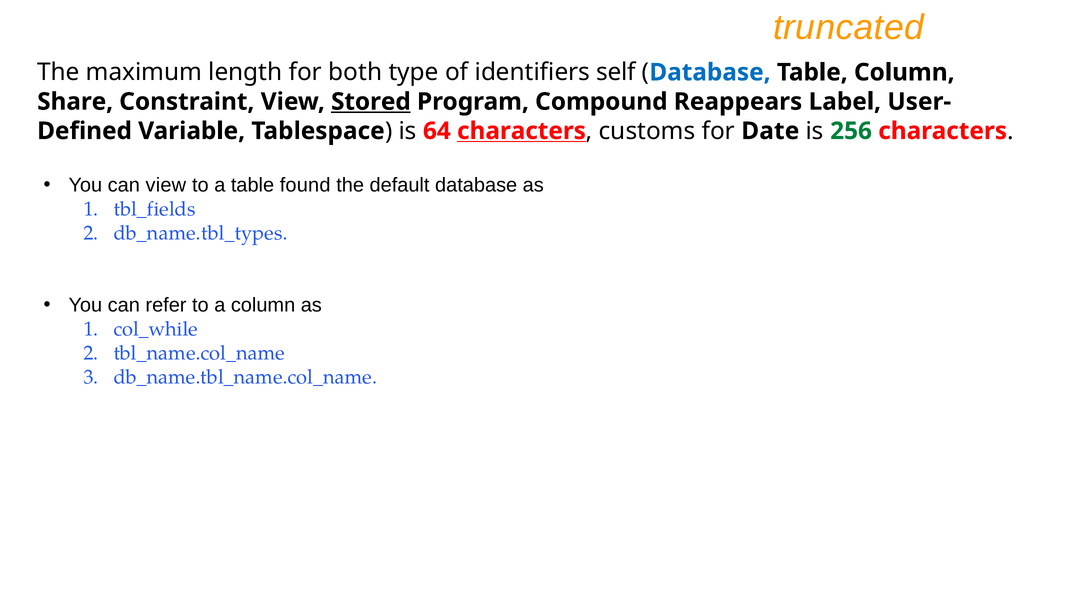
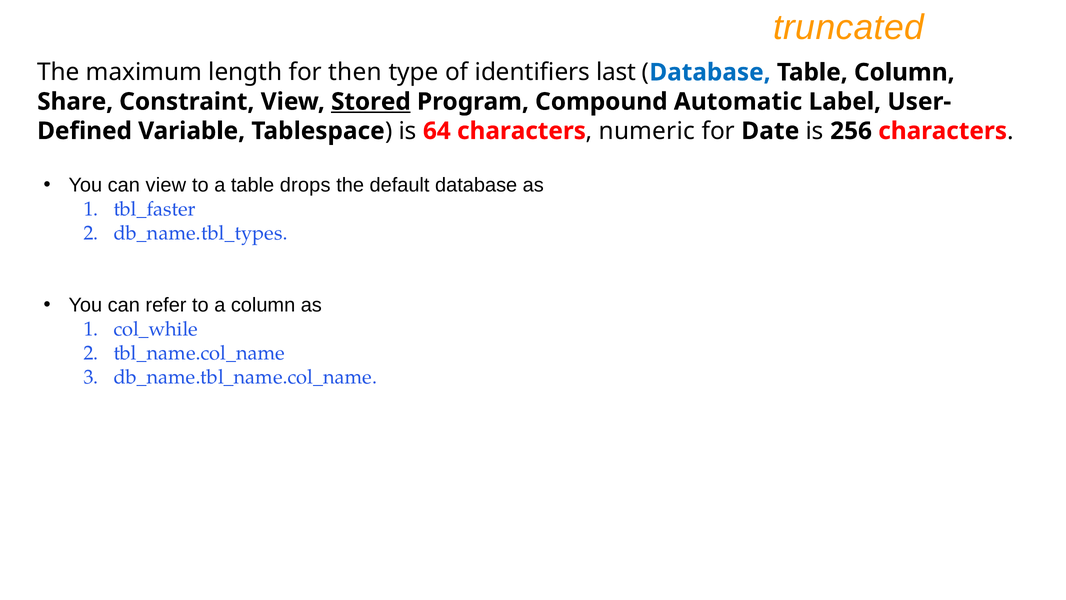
both: both -> then
self: self -> last
Reappears: Reappears -> Automatic
characters at (521, 131) underline: present -> none
customs: customs -> numeric
256 colour: green -> black
found: found -> drops
tbl_fields: tbl_fields -> tbl_faster
